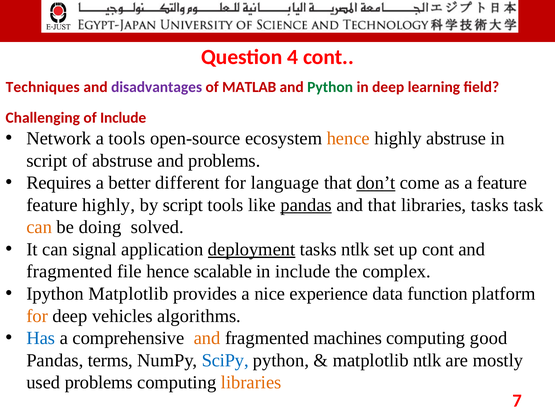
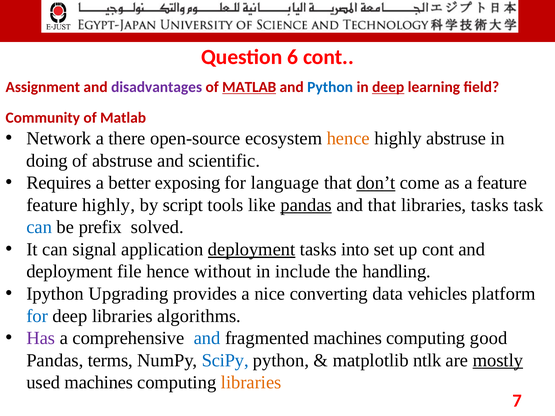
4: 4 -> 6
Techniques: Techniques -> Assignment
MATLAB at (249, 87) underline: none -> present
Python at (330, 87) colour: green -> blue
deep at (388, 87) underline: none -> present
Challenging: Challenging -> Community
Include at (123, 118): Include -> Matlab
a tools: tools -> there
script at (47, 161): script -> doing
and problems: problems -> scientific
different: different -> exposing
can at (39, 227) colour: orange -> blue
doing: doing -> prefix
tasks ntlk: ntlk -> into
fragmented at (69, 272): fragmented -> deployment
scalable: scalable -> without
complex: complex -> handling
Ipython Matplotlib: Matplotlib -> Upgrading
experience: experience -> converting
function: function -> vehicles
for at (37, 316) colour: orange -> blue
deep vehicles: vehicles -> libraries
Has colour: blue -> purple
and at (207, 338) colour: orange -> blue
mostly underline: none -> present
used problems: problems -> machines
